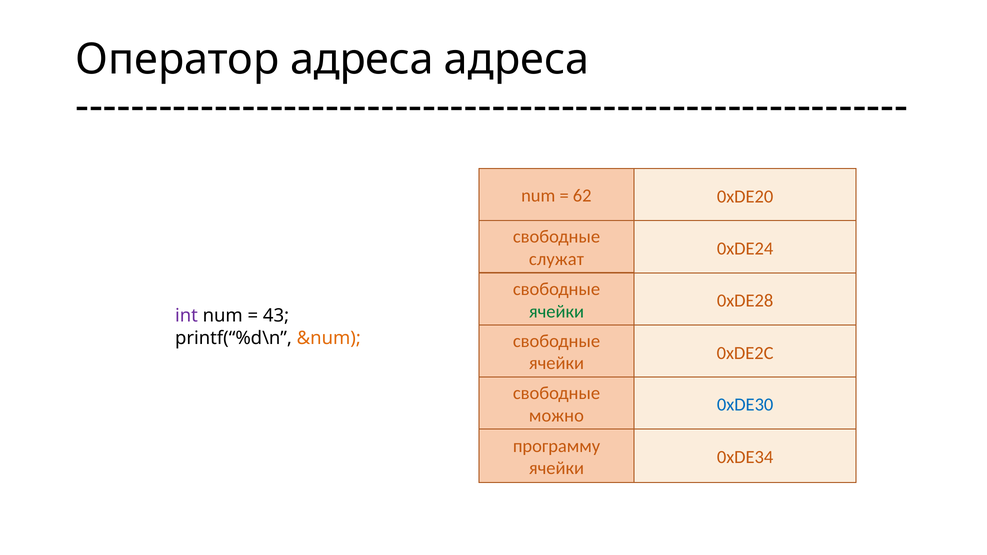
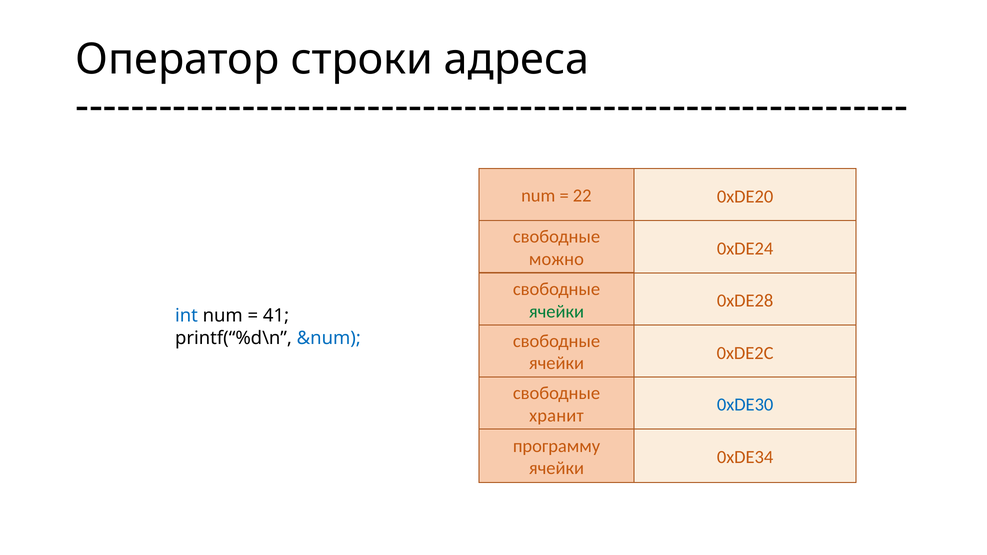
Оператор адреса: адреса -> строки
62: 62 -> 22
служат: служат -> можно
int colour: purple -> blue
43: 43 -> 41
&num colour: orange -> blue
можно: можно -> хранит
